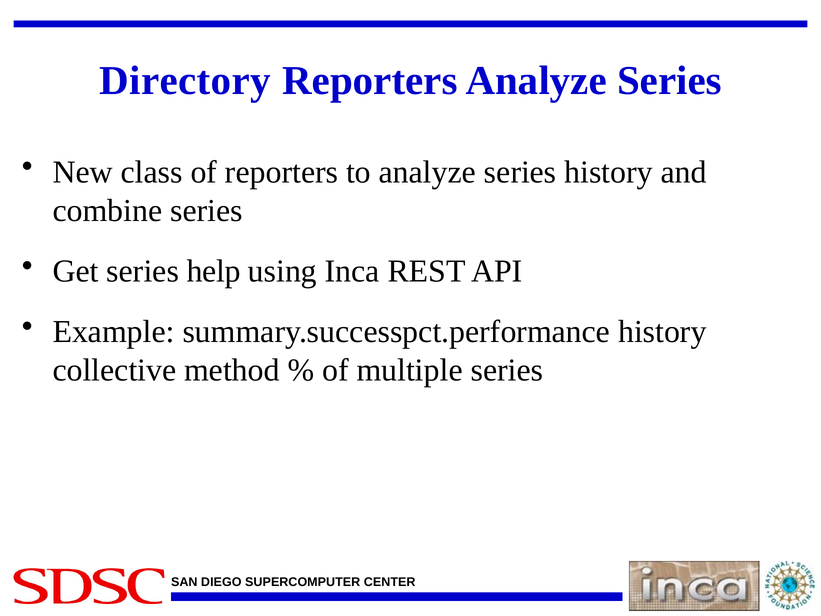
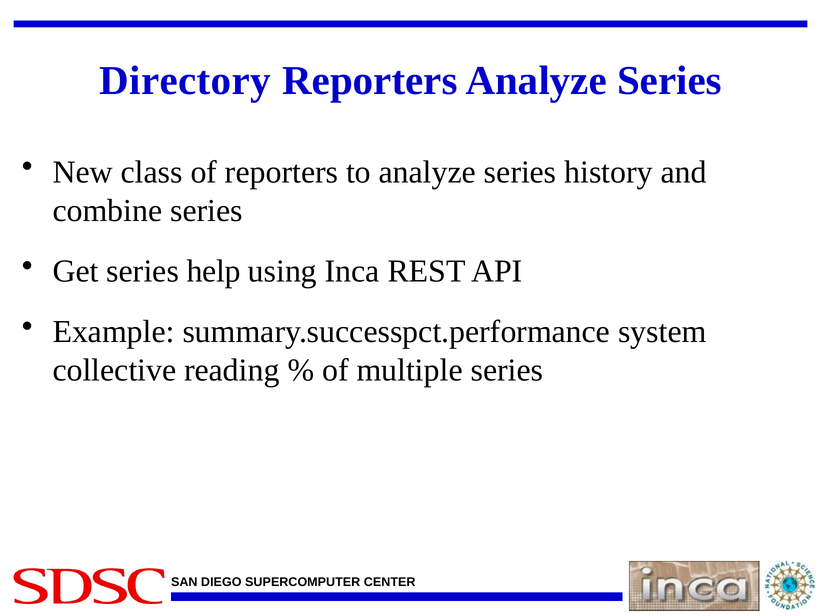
summary.successpct.performance history: history -> system
method: method -> reading
